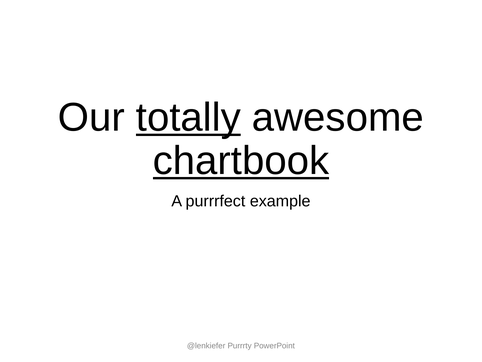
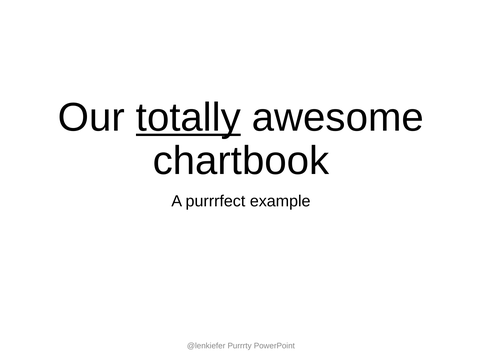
chartbook underline: present -> none
